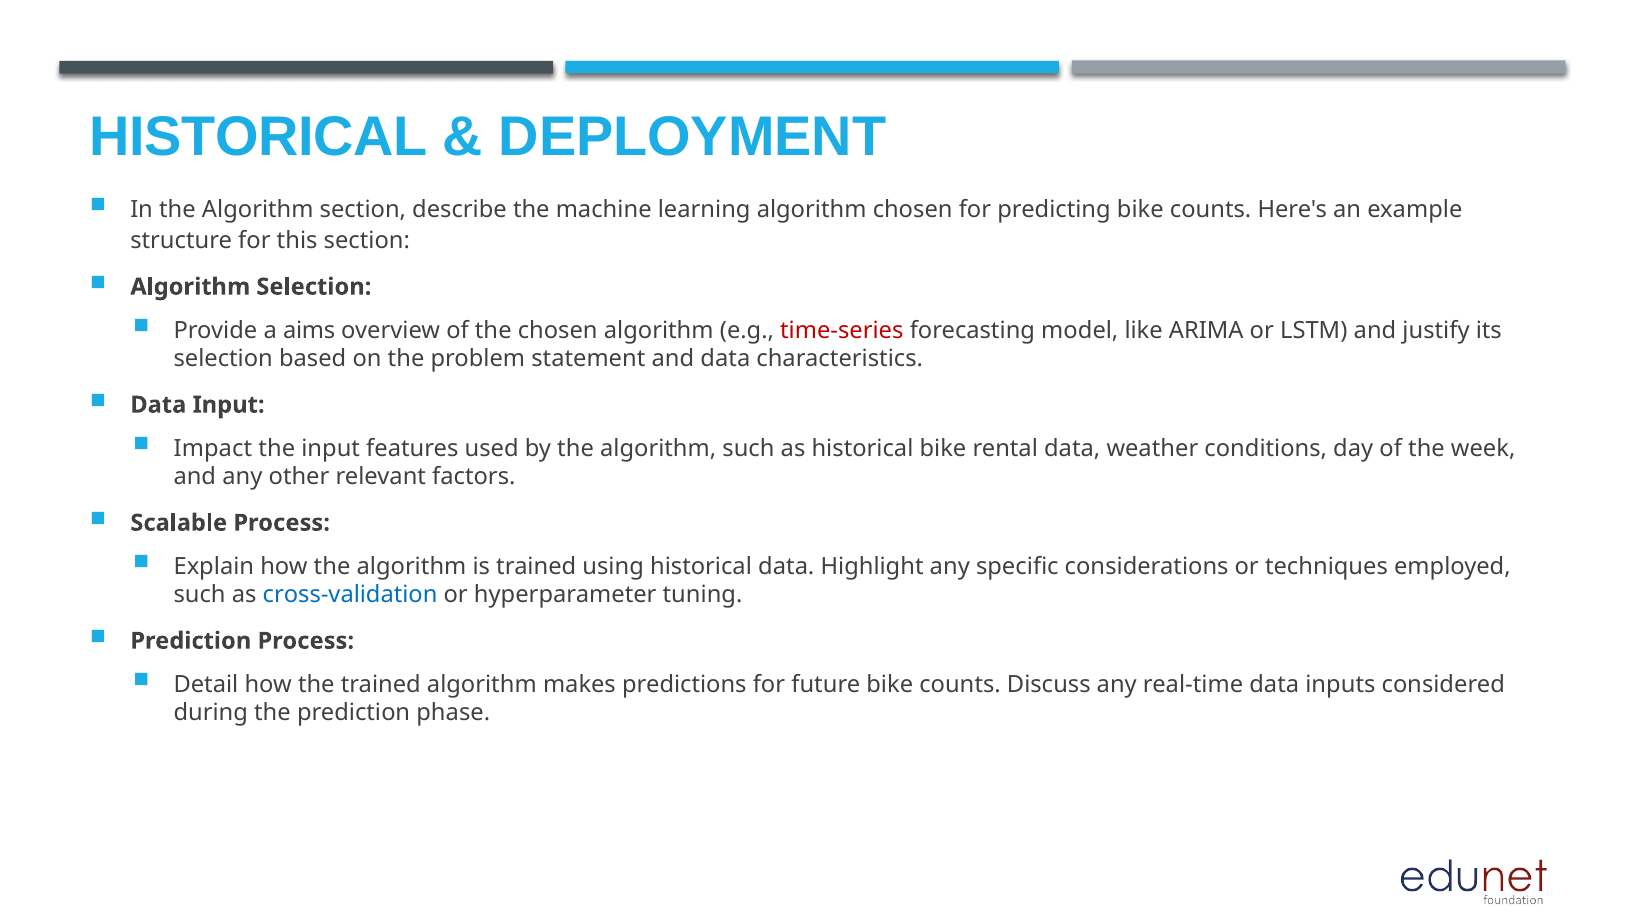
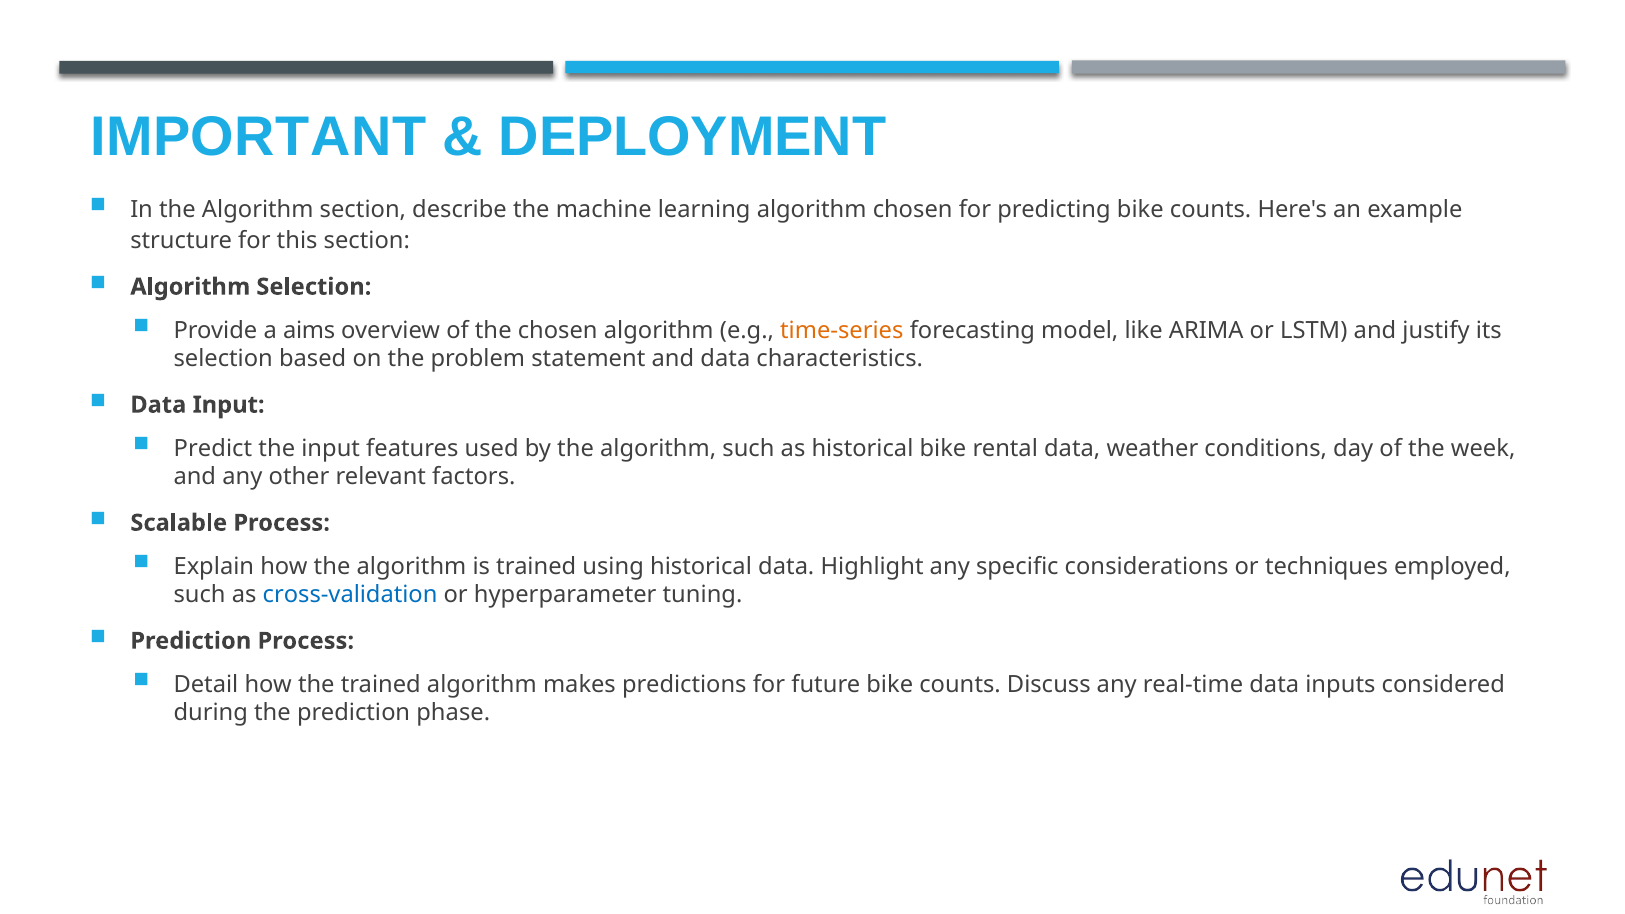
HISTORICAL at (259, 137): HISTORICAL -> IMPORTANT
time-series colour: red -> orange
Impact: Impact -> Predict
